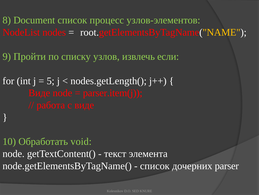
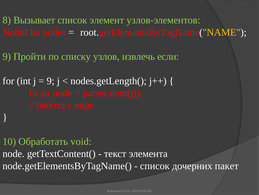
Document: Document -> Вызывает
процесс: процесс -> элемент
5 at (51, 81): 5 -> 9
Виде at (39, 93): Виде -> Если
parser: parser -> пакет
